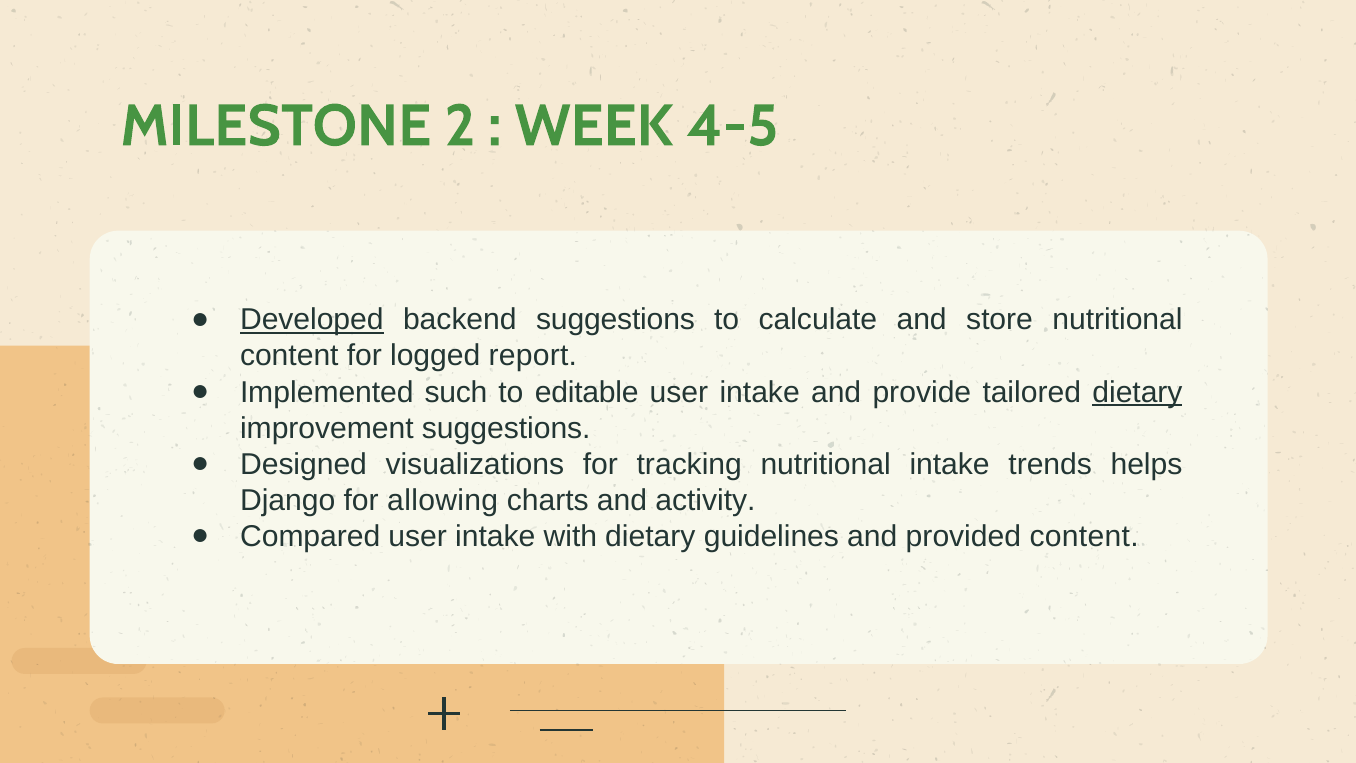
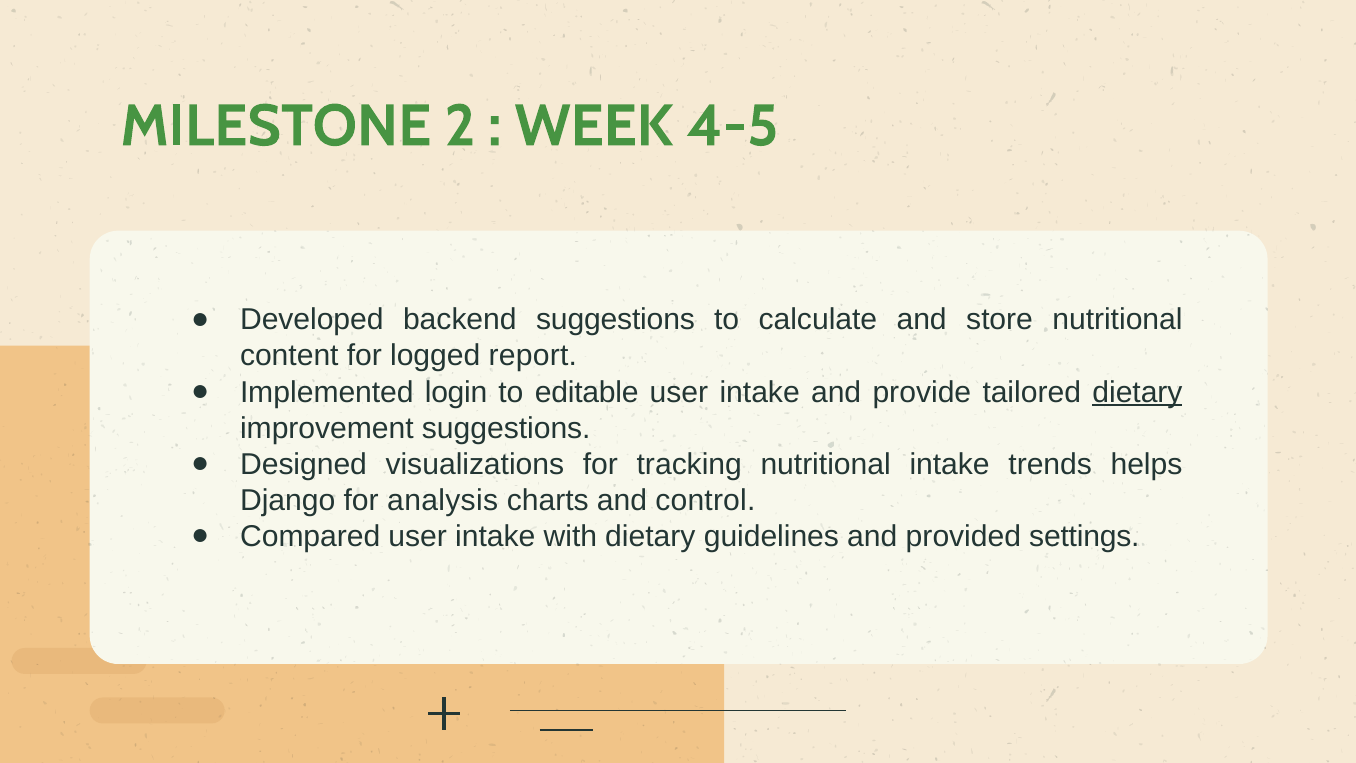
Developed underline: present -> none
such: such -> login
allowing: allowing -> analysis
activity: activity -> control
provided content: content -> settings
